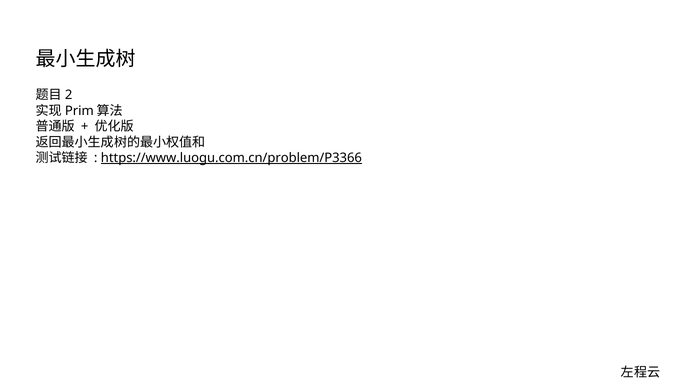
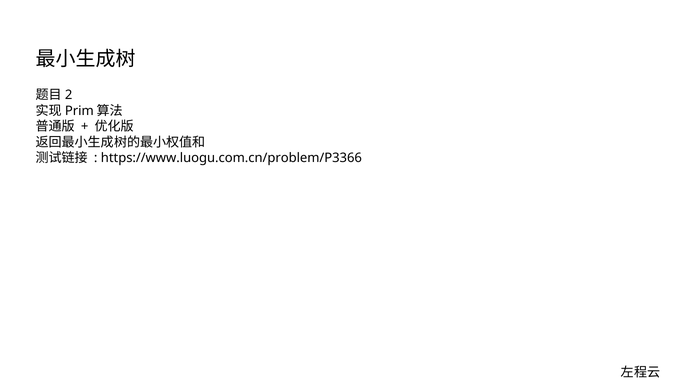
https://www.luogu.com.cn/problem/P3366 underline: present -> none
